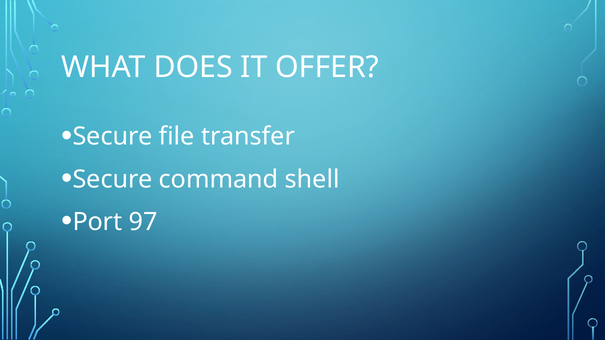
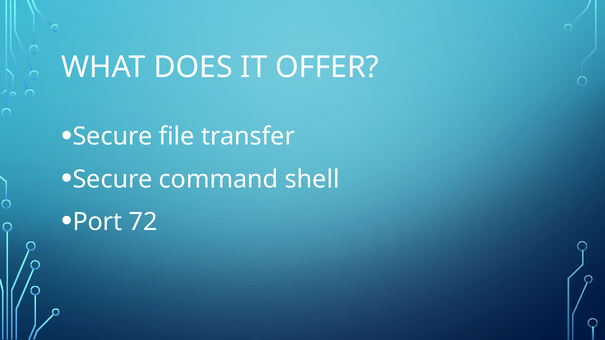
97: 97 -> 72
